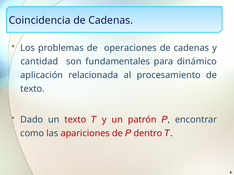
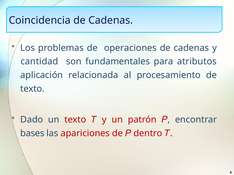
dinámico: dinámico -> atributos
como: como -> bases
